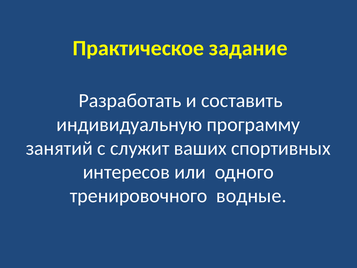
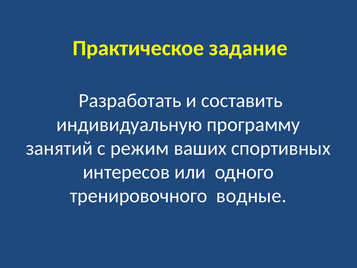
служит: служит -> режим
